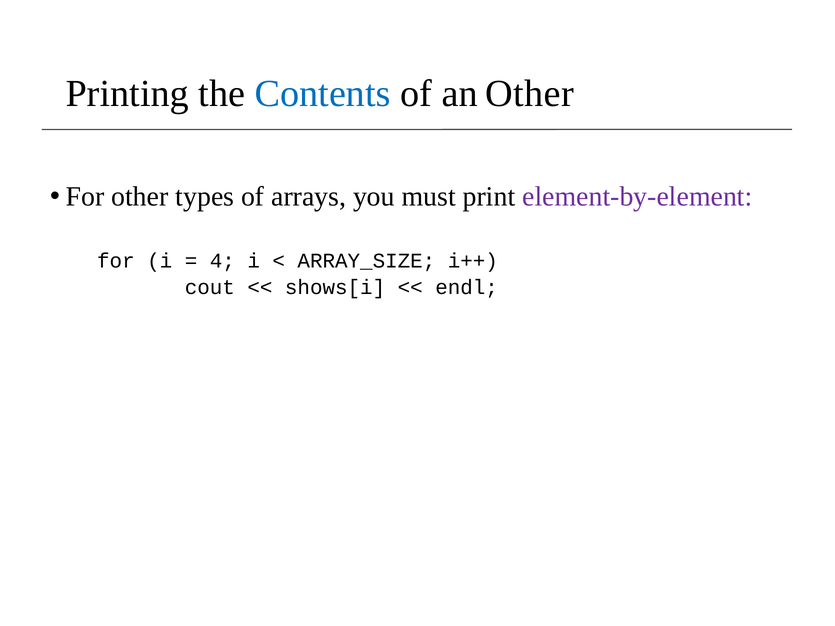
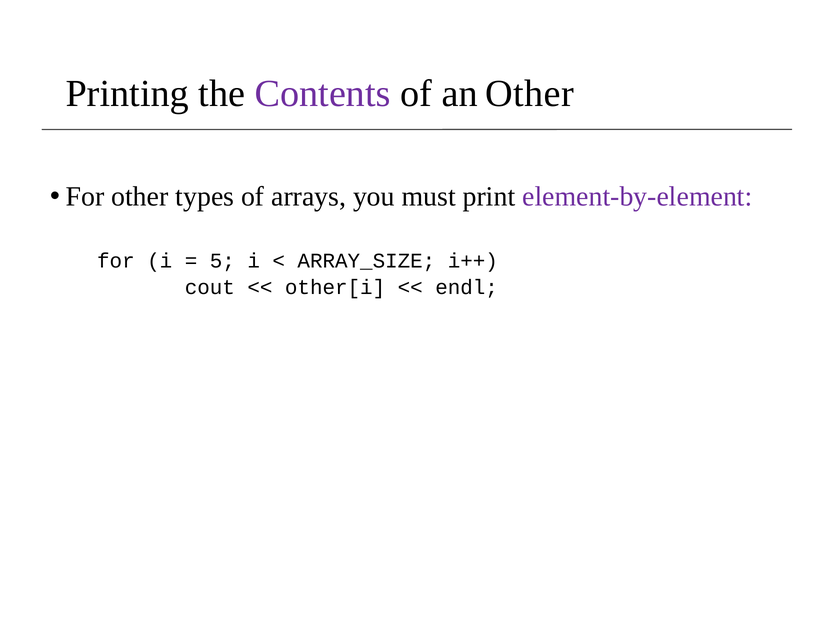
Contents colour: blue -> purple
4: 4 -> 5
shows[i: shows[i -> other[i
